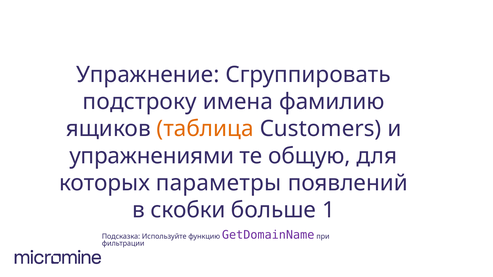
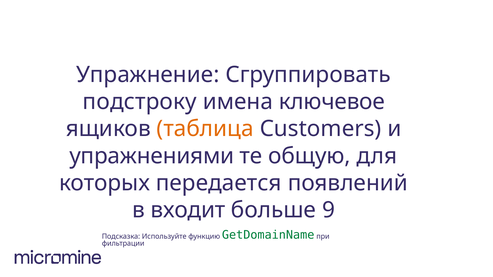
фамилию: фамилию -> ключевое
параметры: параметры -> передается
скобки: скобки -> входит
1: 1 -> 9
GetDomainName colour: purple -> green
